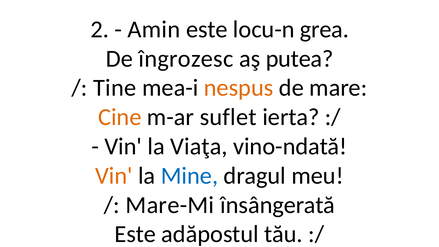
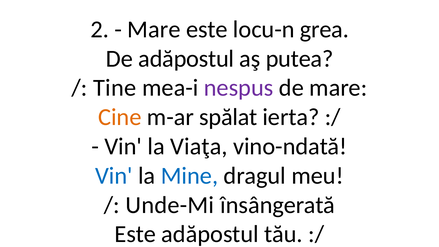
Amin at (154, 29): Amin -> Mare
De îngrozesc: îngrozesc -> adăpostul
nespus colour: orange -> purple
suflet: suflet -> spălat
Vin at (114, 176) colour: orange -> blue
Mare-Mi: Mare-Mi -> Unde-Mi
